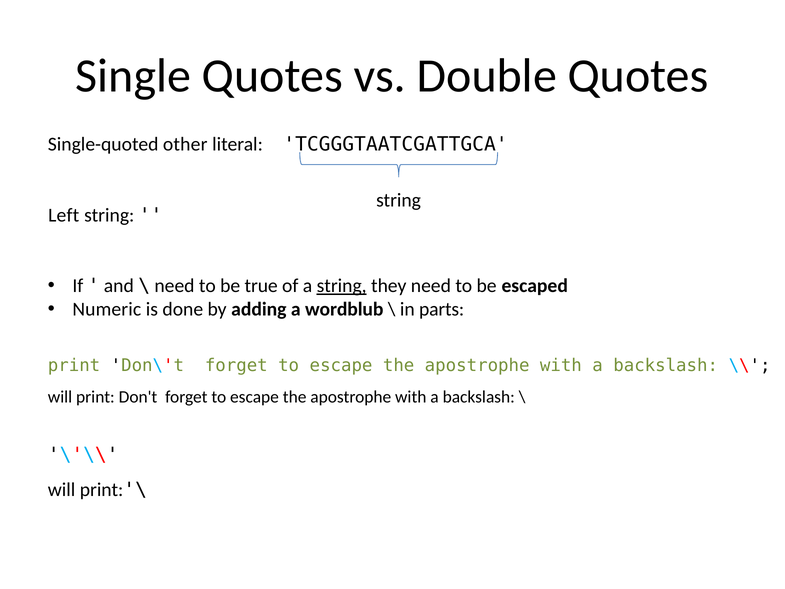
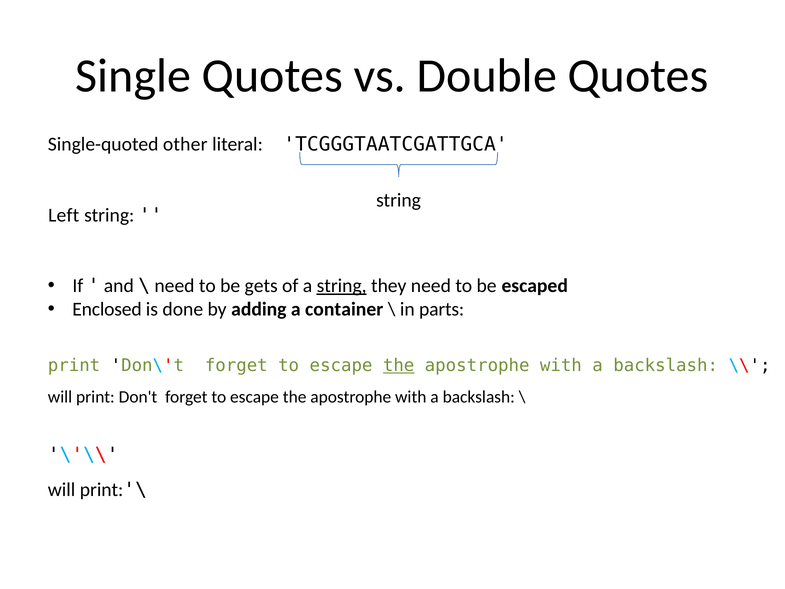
true: true -> gets
Numeric: Numeric -> Enclosed
wordblub: wordblub -> container
the at (399, 365) underline: none -> present
